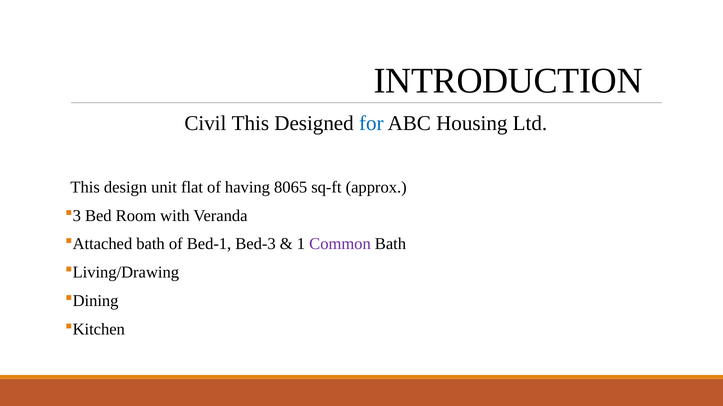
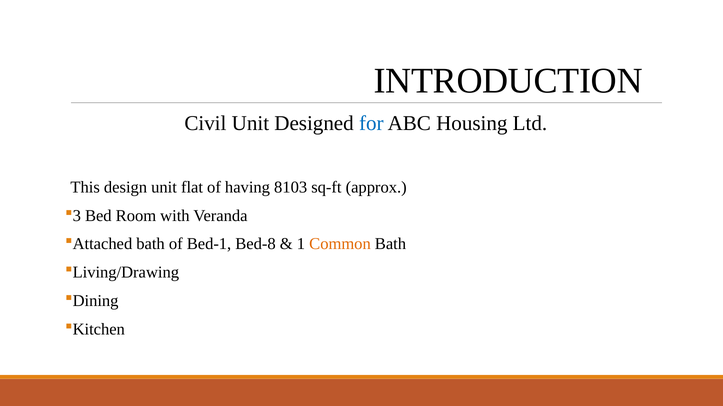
Civil This: This -> Unit
8065: 8065 -> 8103
Bed-3: Bed-3 -> Bed-8
Common colour: purple -> orange
